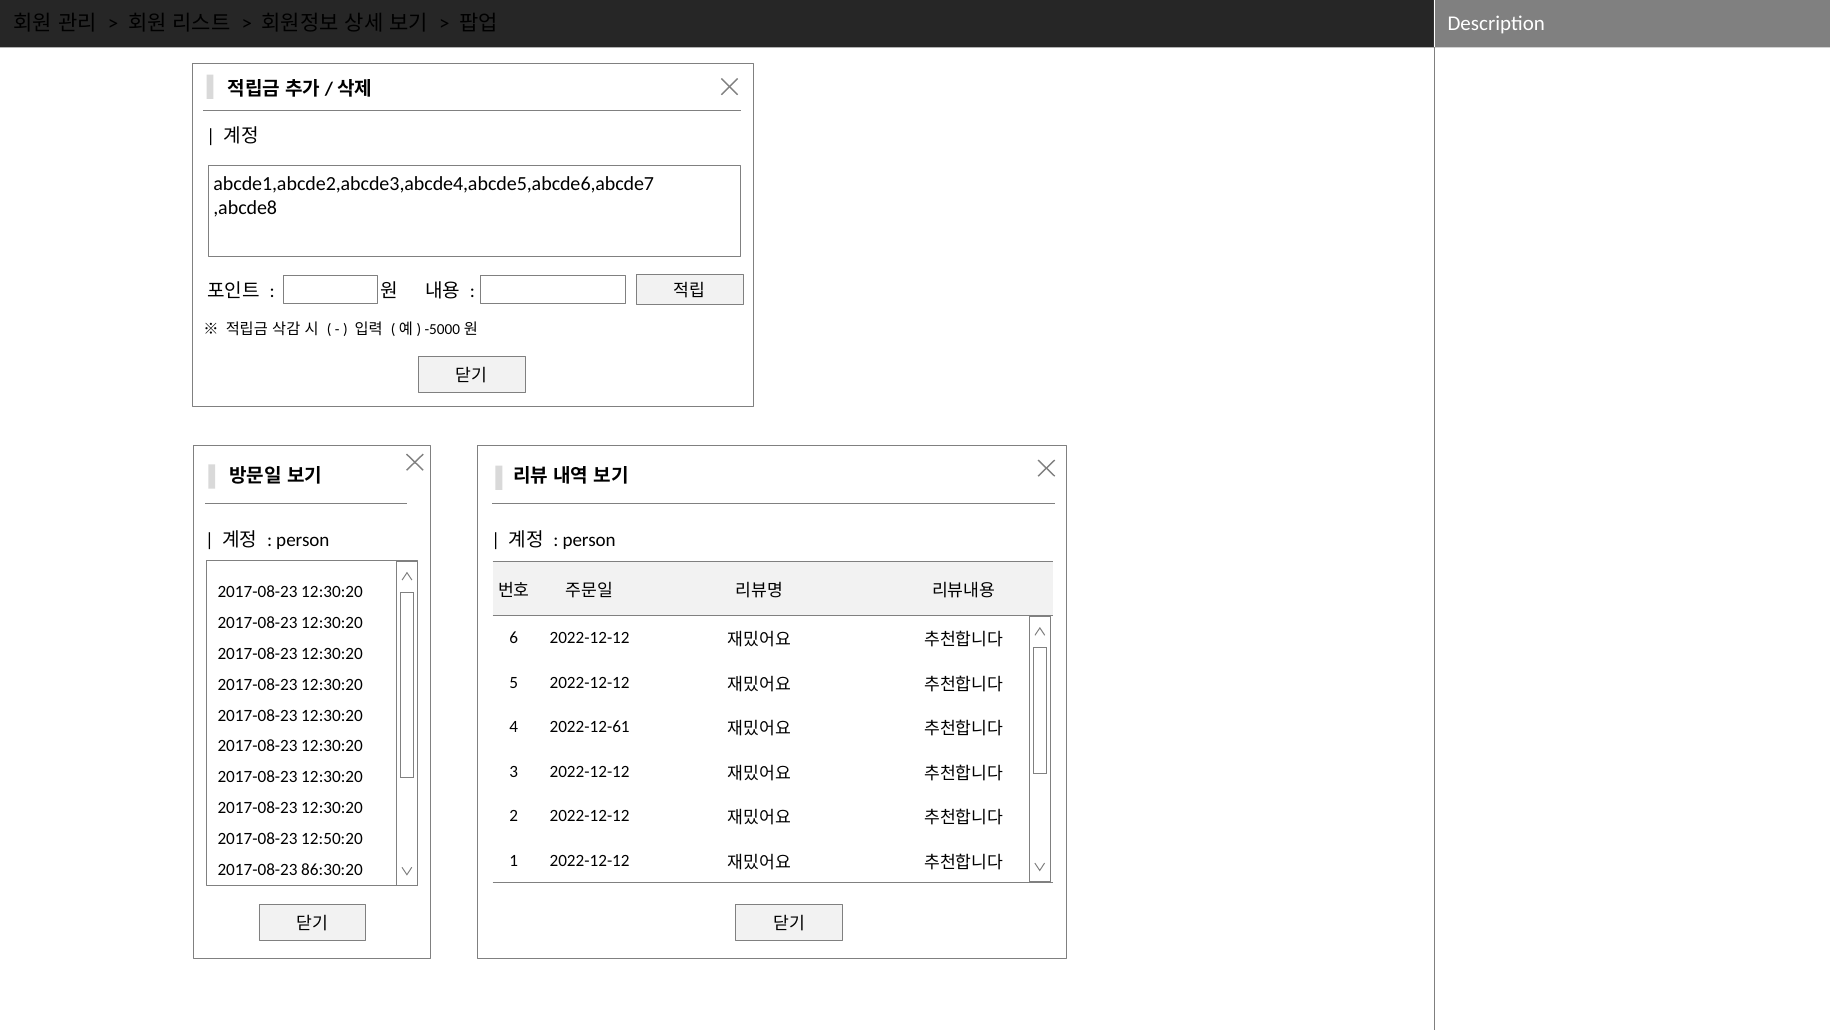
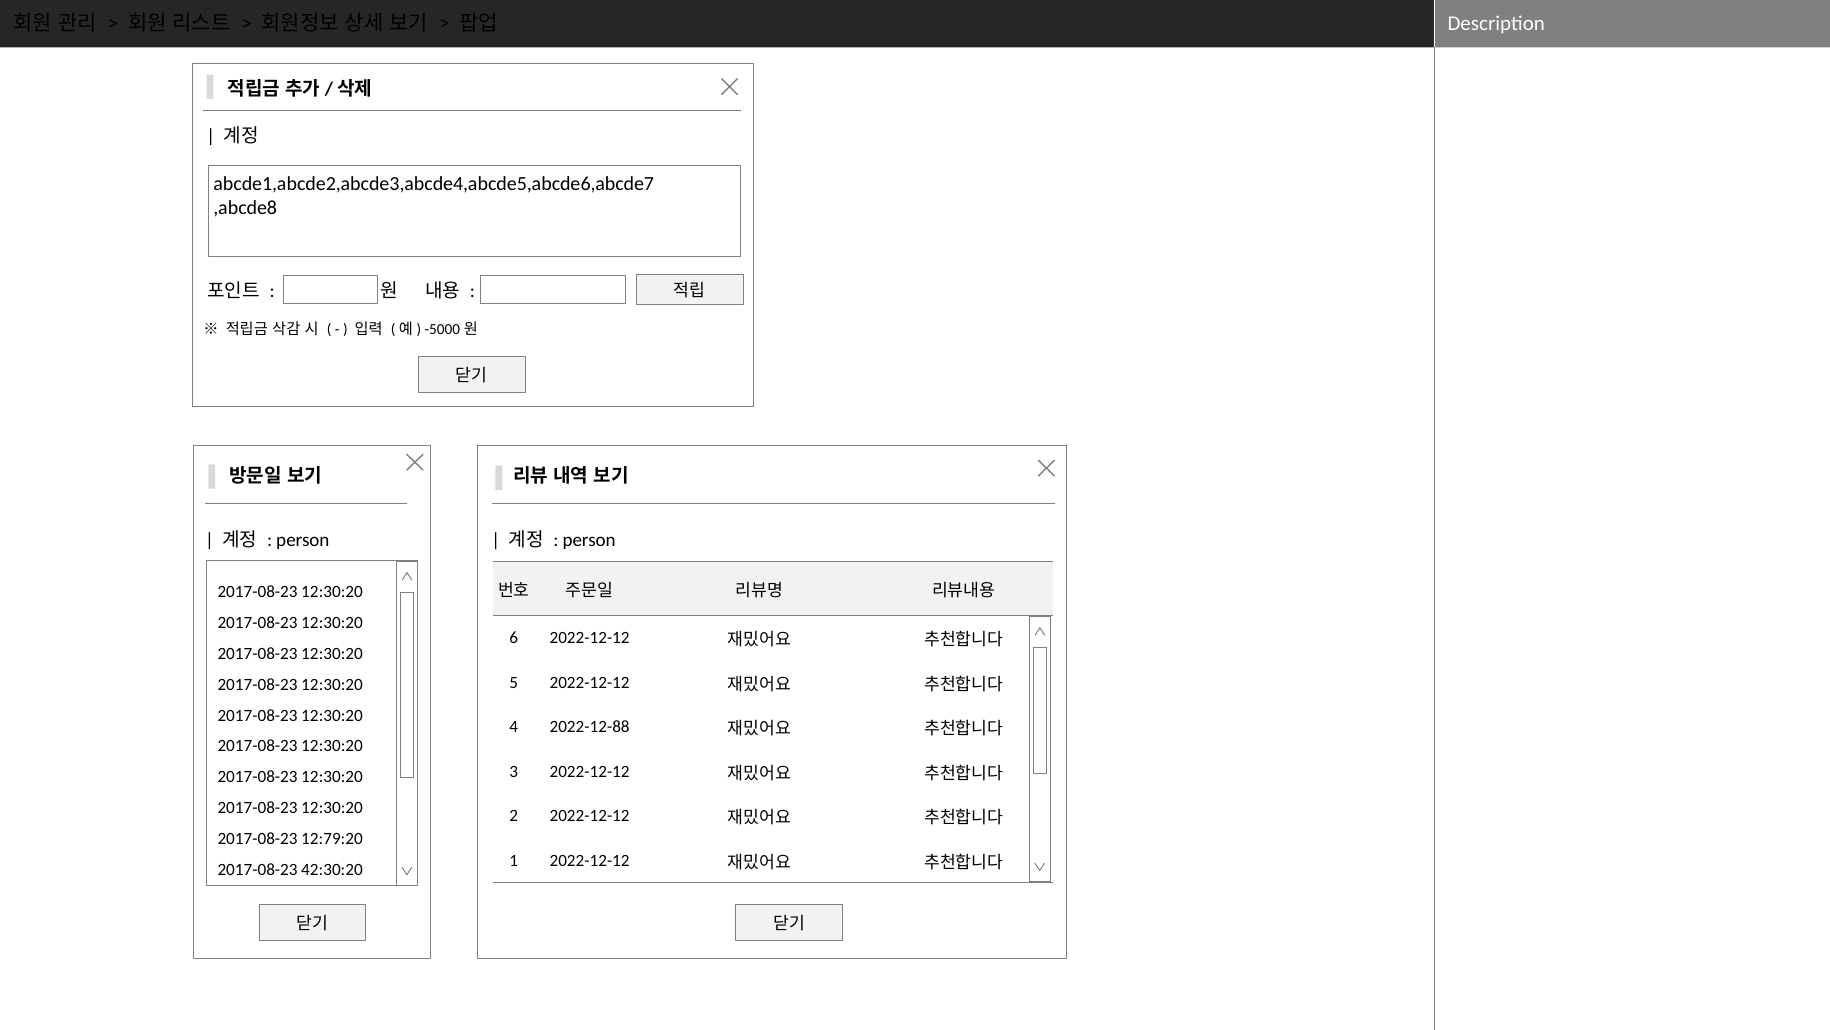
2022-12-61: 2022-12-61 -> 2022-12-88
12:50:20: 12:50:20 -> 12:79:20
86:30:20: 86:30:20 -> 42:30:20
